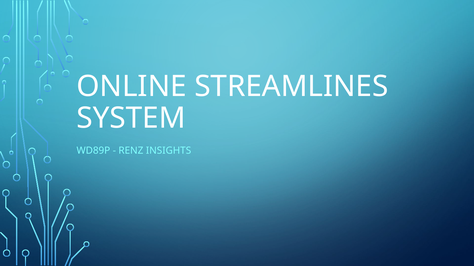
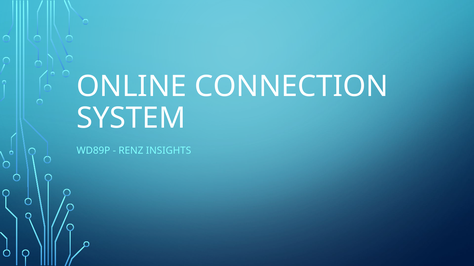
STREAMLINES: STREAMLINES -> CONNECTION
